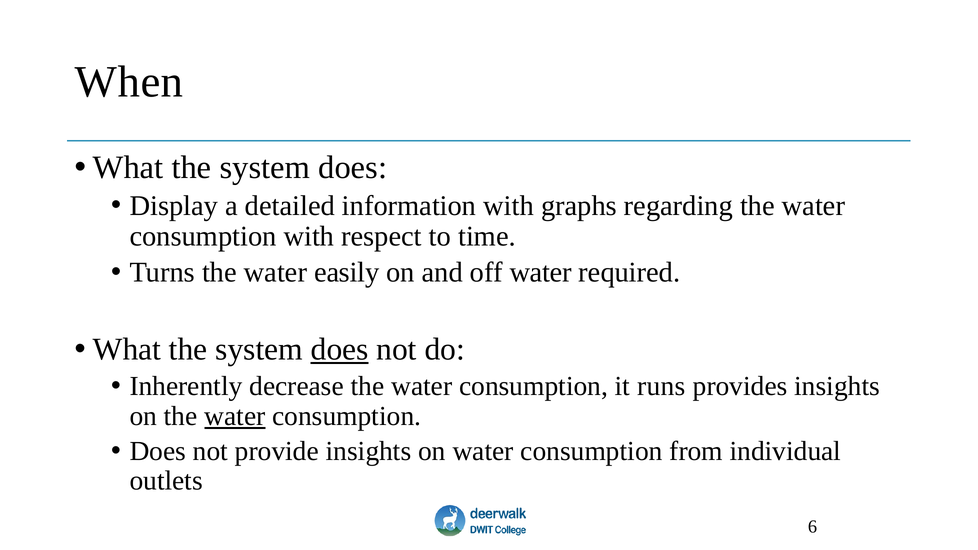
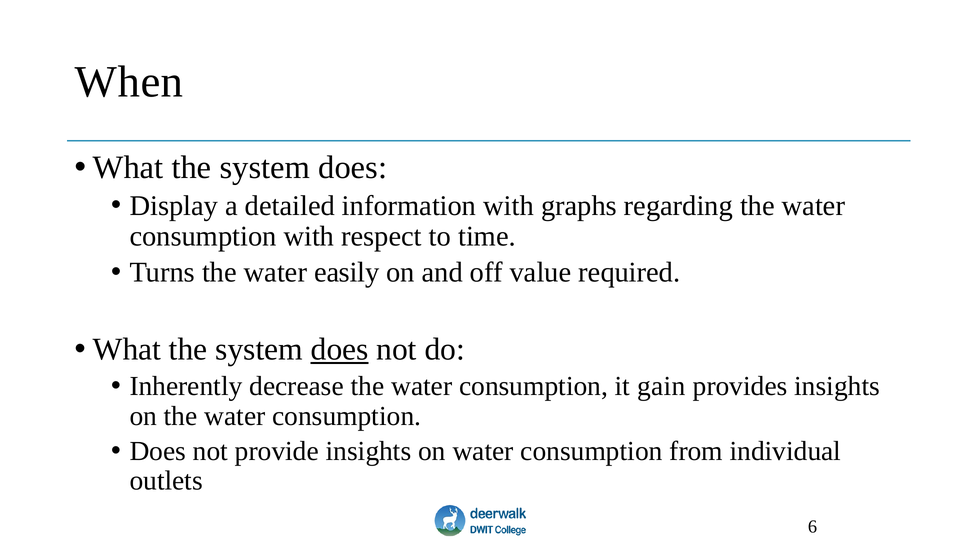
off water: water -> value
runs: runs -> gain
water at (235, 416) underline: present -> none
